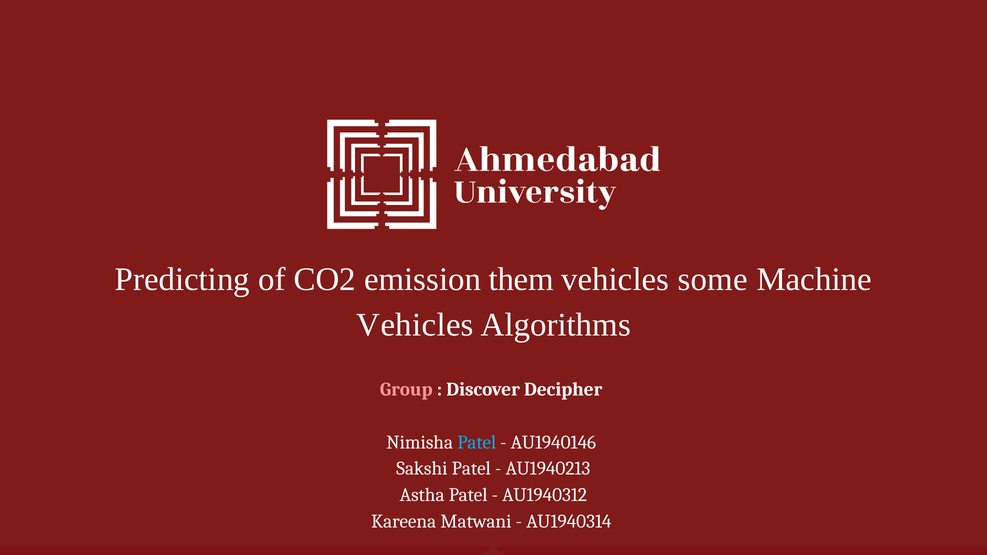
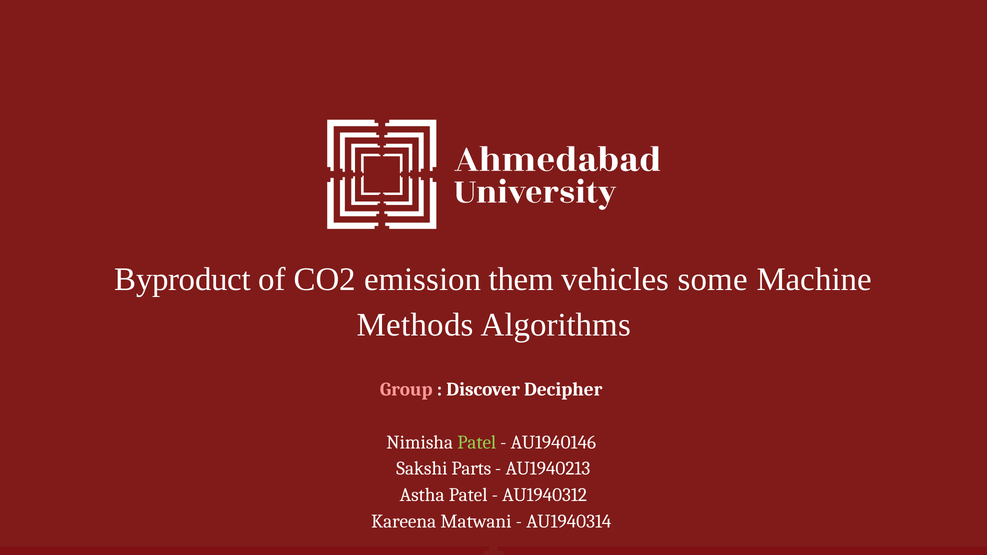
Predicting: Predicting -> Byproduct
Vehicles at (415, 325): Vehicles -> Methods
Patel at (477, 442) colour: light blue -> light green
Sakshi Patel: Patel -> Parts
